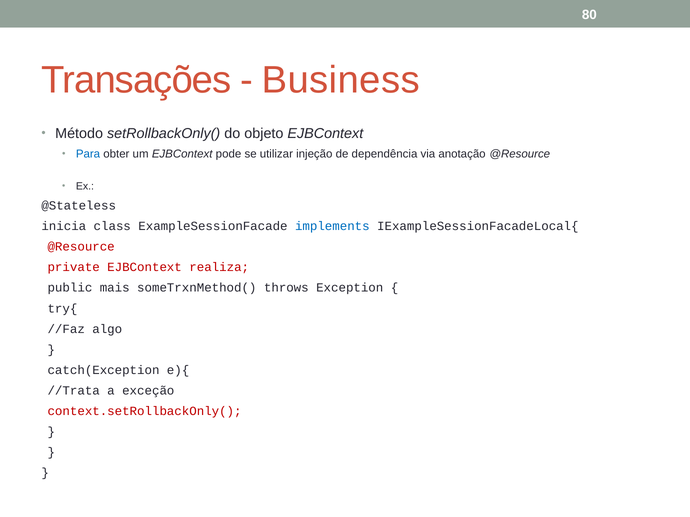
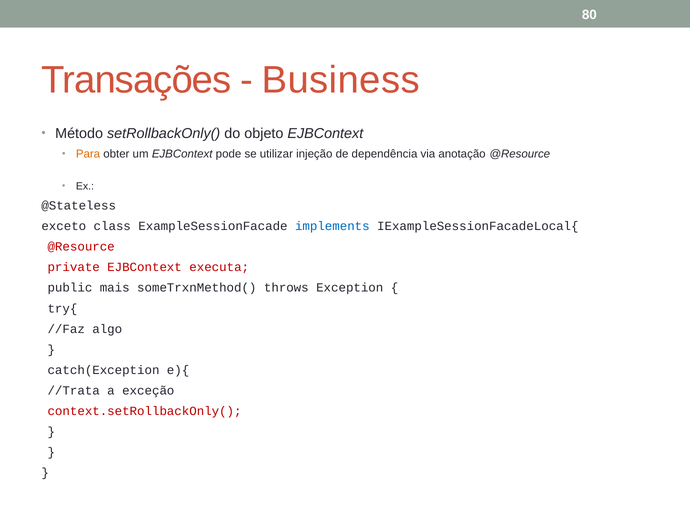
Para colour: blue -> orange
inicia: inicia -> exceto
realiza: realiza -> executa
